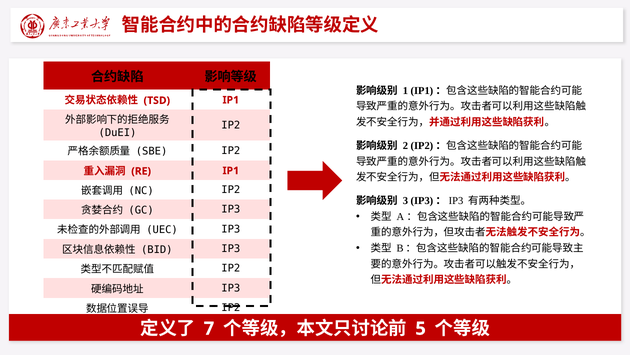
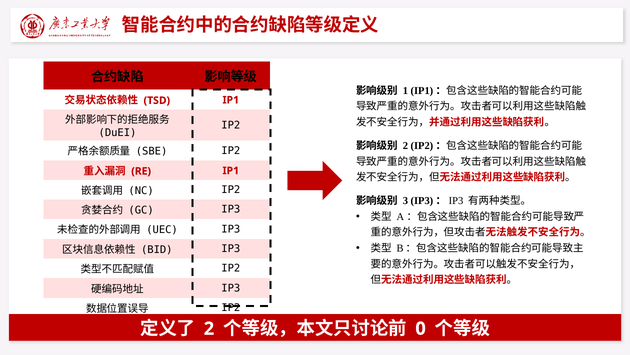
7 at (209, 328): 7 -> 2
5: 5 -> 0
